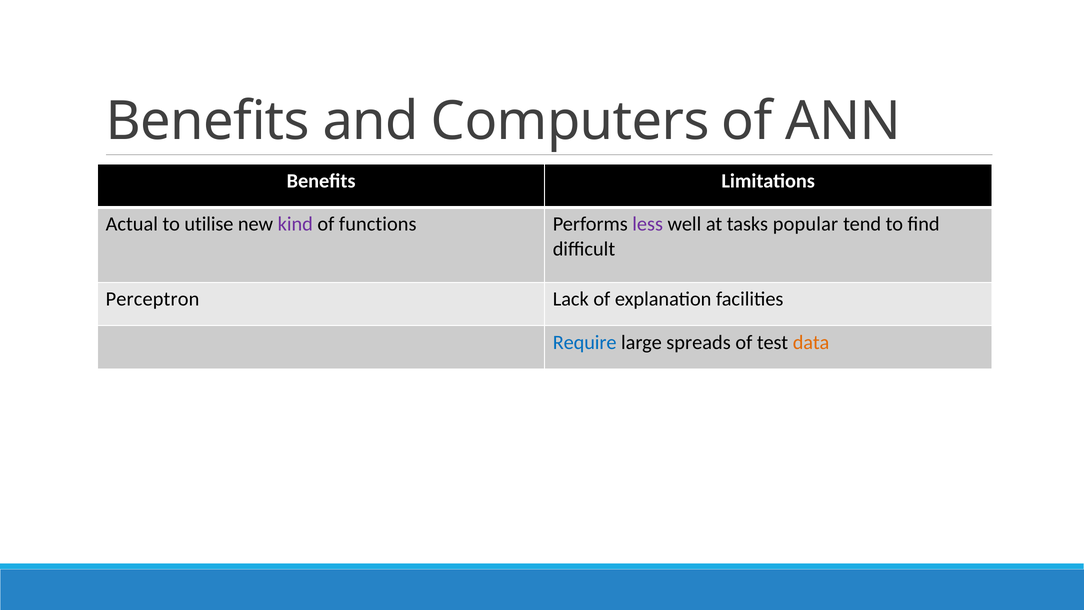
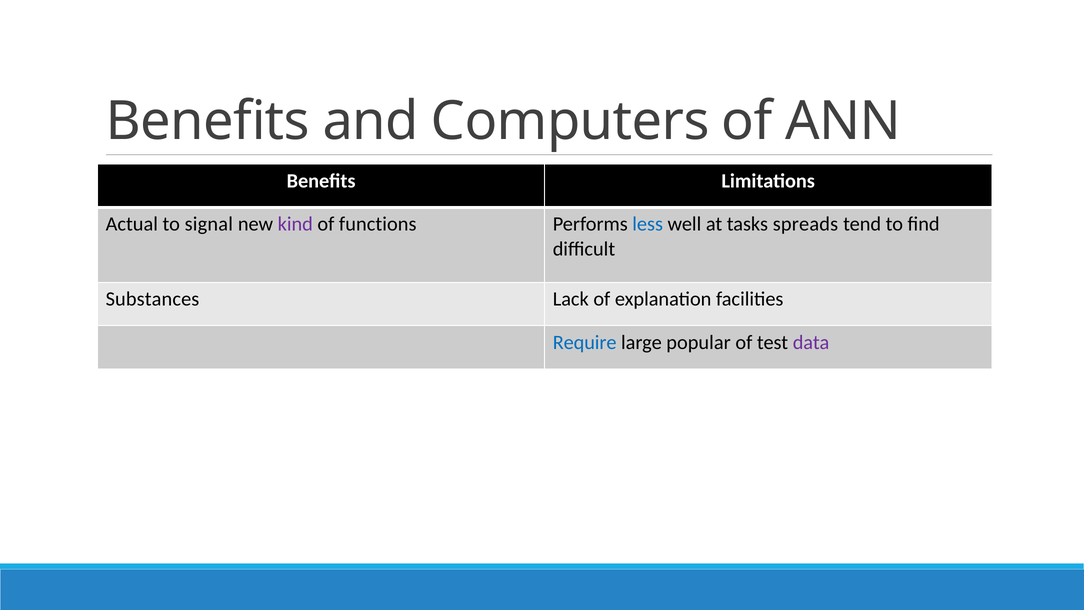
utilise: utilise -> signal
less colour: purple -> blue
popular: popular -> spreads
Perceptron: Perceptron -> Substances
spreads: spreads -> popular
data colour: orange -> purple
